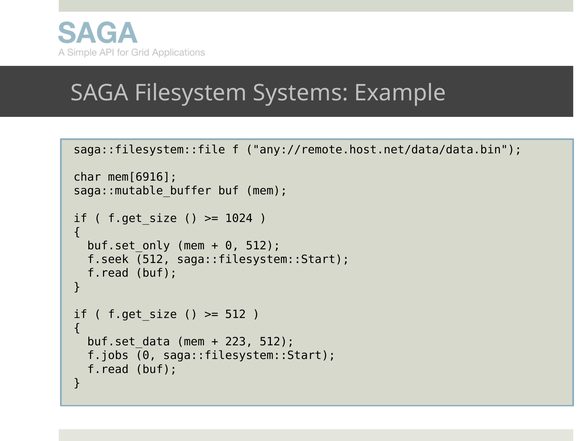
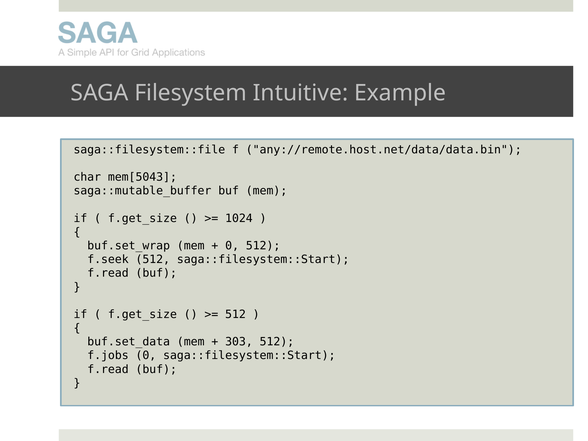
Systems: Systems -> Intuitive
mem[6916: mem[6916 -> mem[5043
buf.set_only: buf.set_only -> buf.set_wrap
223: 223 -> 303
